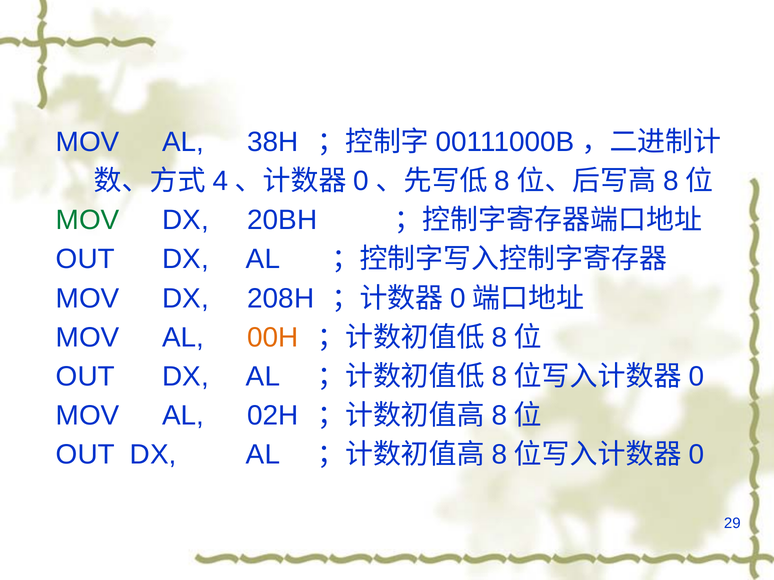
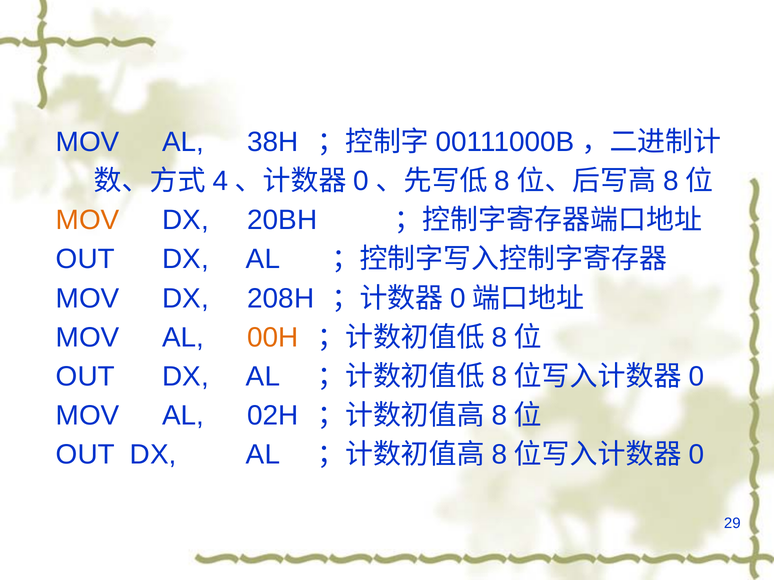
MOV at (88, 220) colour: green -> orange
